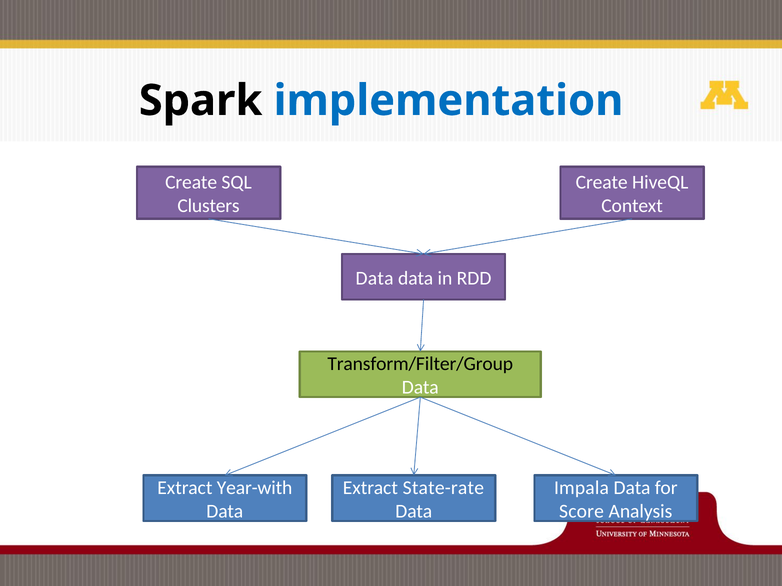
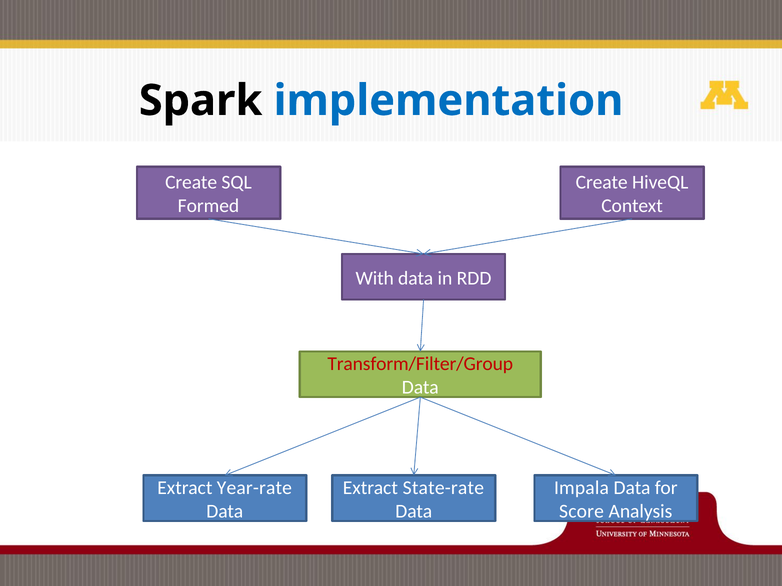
Clusters: Clusters -> Formed
Data at (375, 278): Data -> With
Transform/Filter/Group colour: black -> red
Year-with: Year-with -> Year-rate
